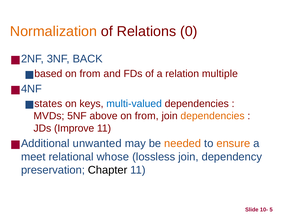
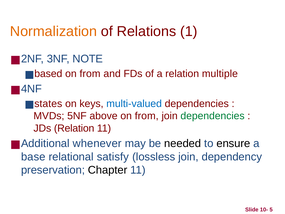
0: 0 -> 1
BACK: BACK -> NOTE
dependencies at (213, 116) colour: orange -> green
JDs Improve: Improve -> Relation
unwanted: unwanted -> whenever
needed colour: orange -> black
ensure colour: orange -> black
meet: meet -> base
whose: whose -> satisfy
